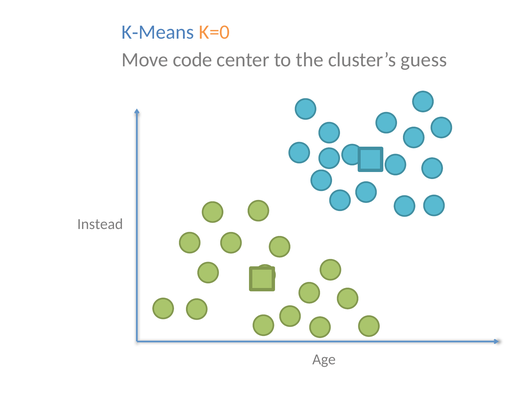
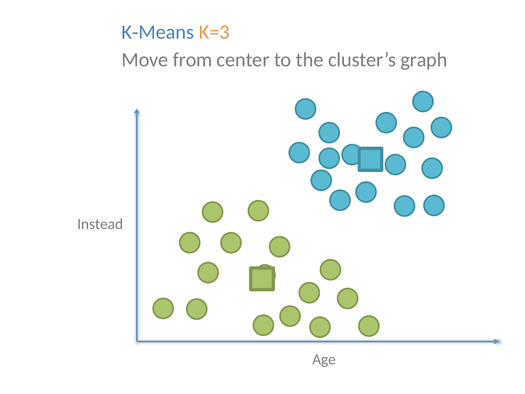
K=0: K=0 -> K=3
code: code -> from
guess: guess -> graph
